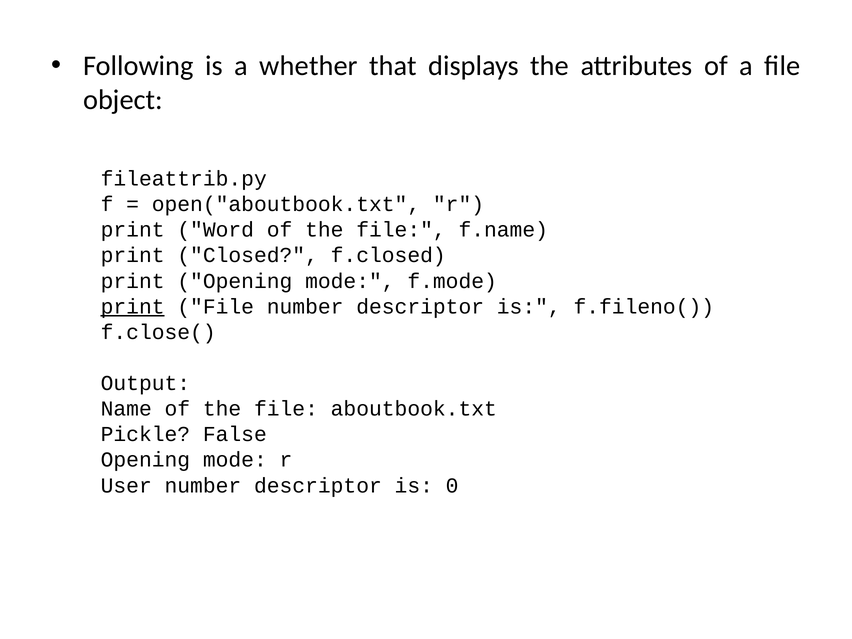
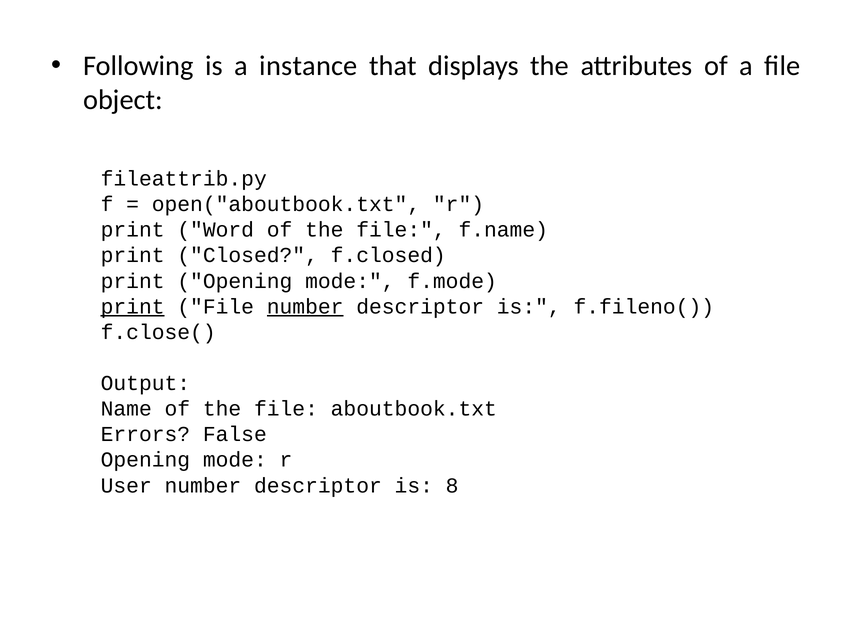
whether: whether -> instance
number at (305, 307) underline: none -> present
Pickle: Pickle -> Errors
0: 0 -> 8
